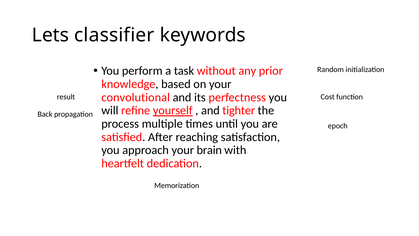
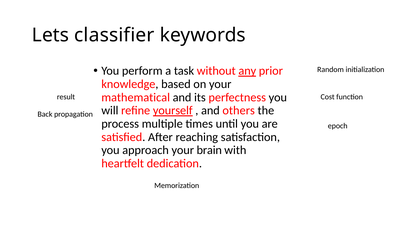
any underline: none -> present
convolutional: convolutional -> mathematical
tighter: tighter -> others
